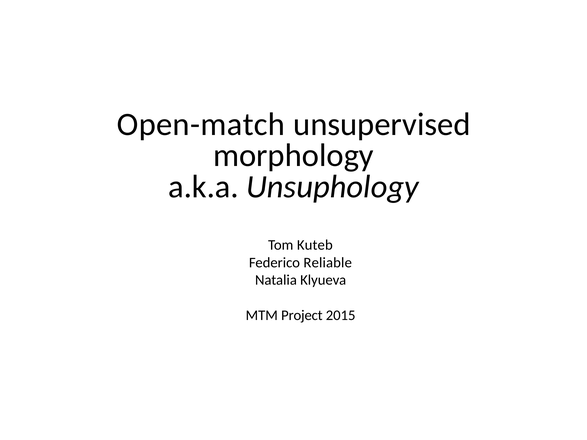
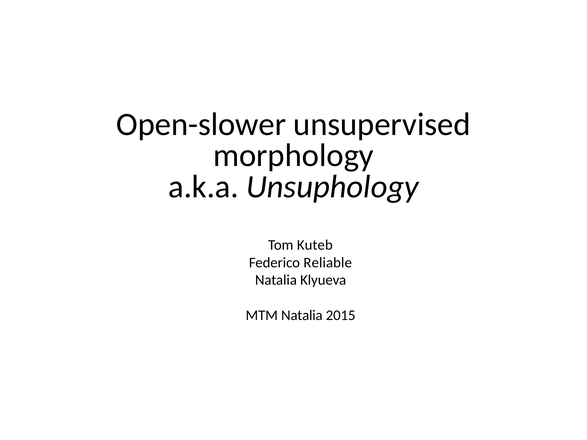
Open-match: Open-match -> Open-slower
MTM Project: Project -> Natalia
